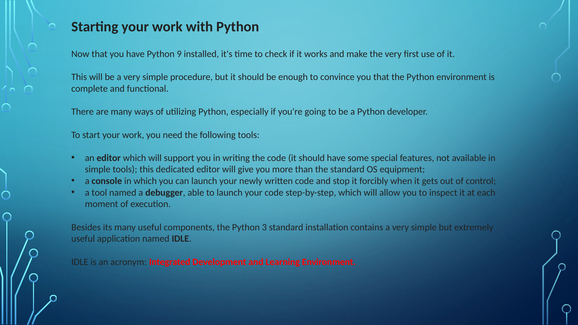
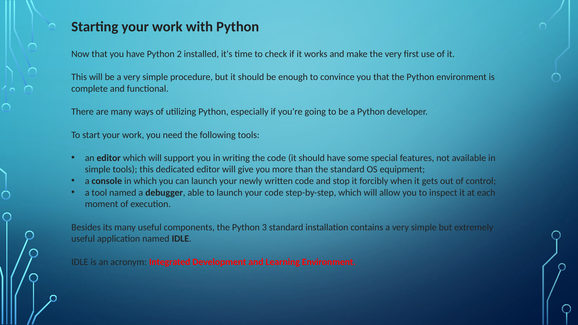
9: 9 -> 2
